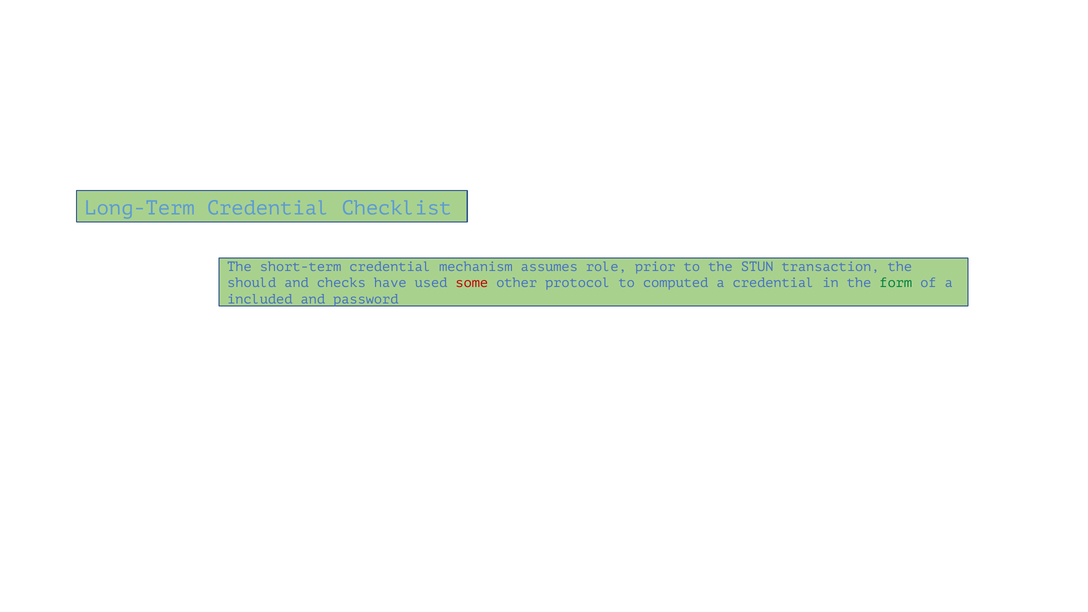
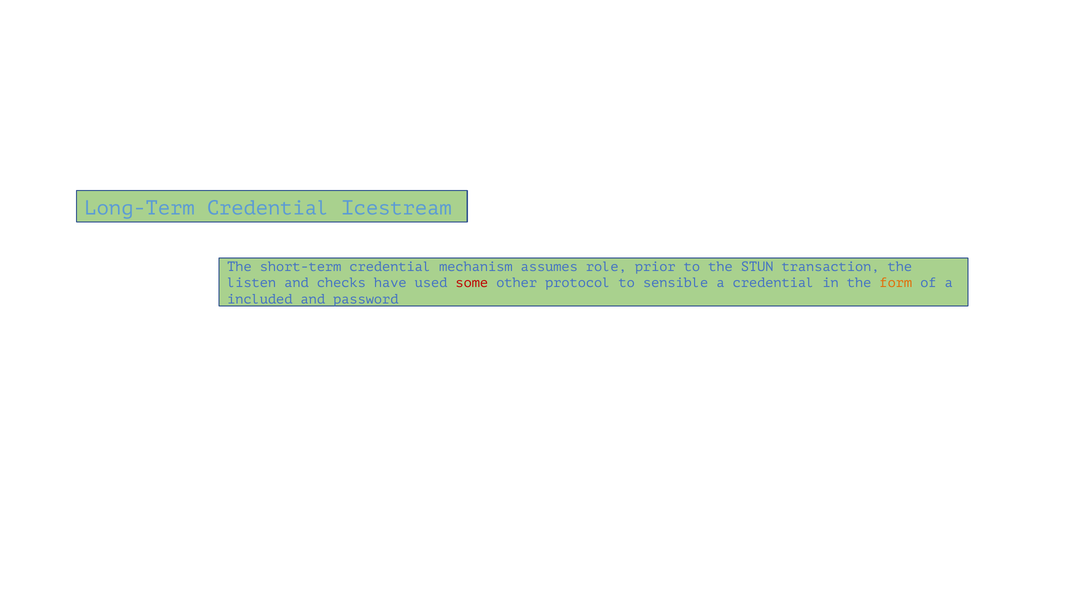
Checklist: Checklist -> Icestream
should: should -> listen
computed: computed -> sensible
form colour: green -> orange
